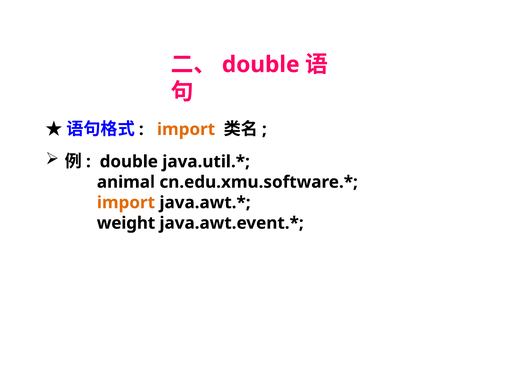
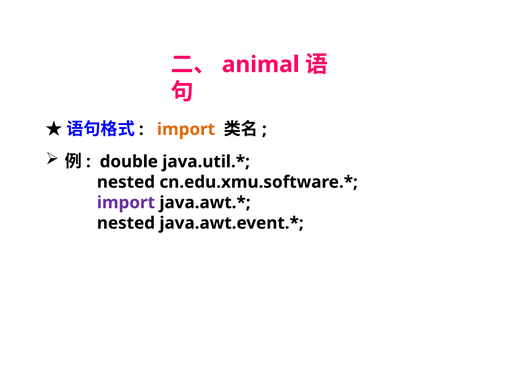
double at (261, 65): double -> animal
animal at (126, 182): animal -> nested
import at (126, 203) colour: orange -> purple
weight at (126, 223): weight -> nested
